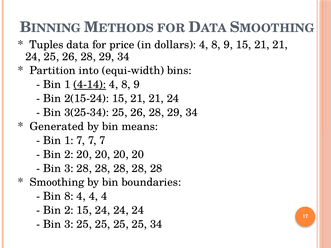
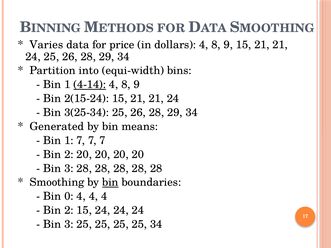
Tuples: Tuples -> Varies
bin at (110, 183) underline: none -> present
Bin 8: 8 -> 0
